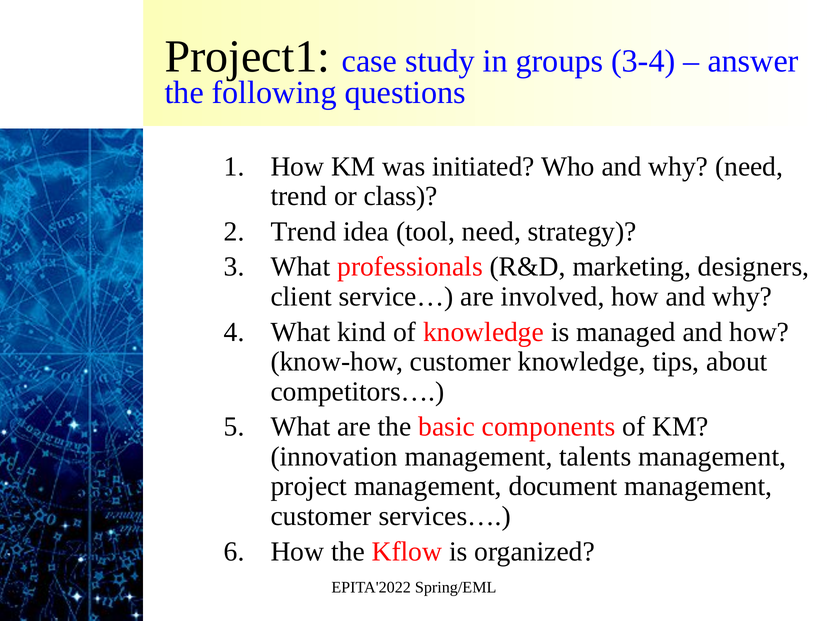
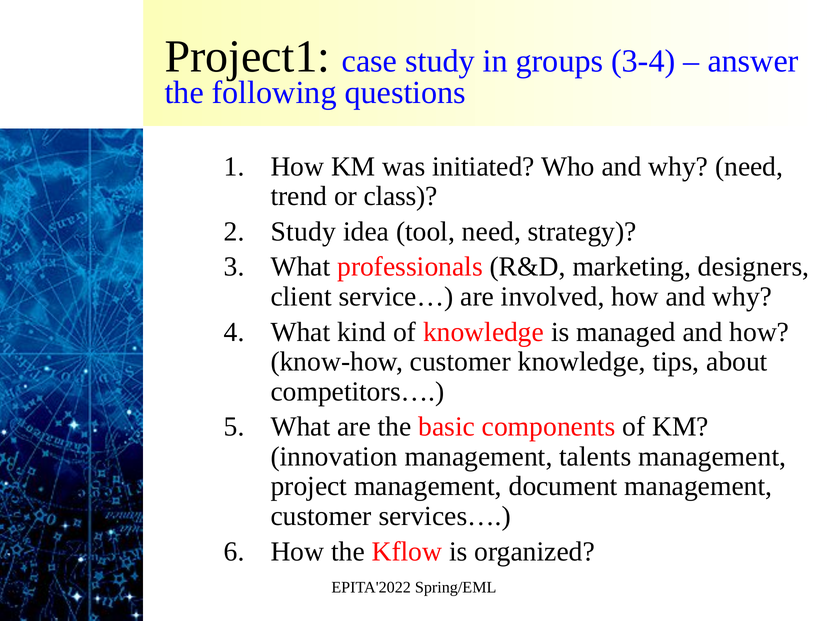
Trend at (303, 231): Trend -> Study
